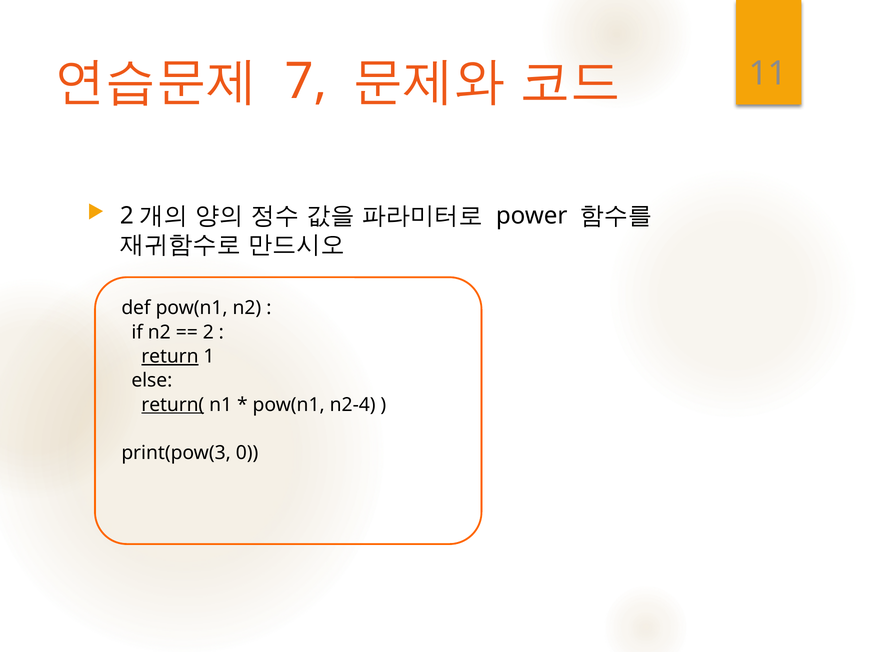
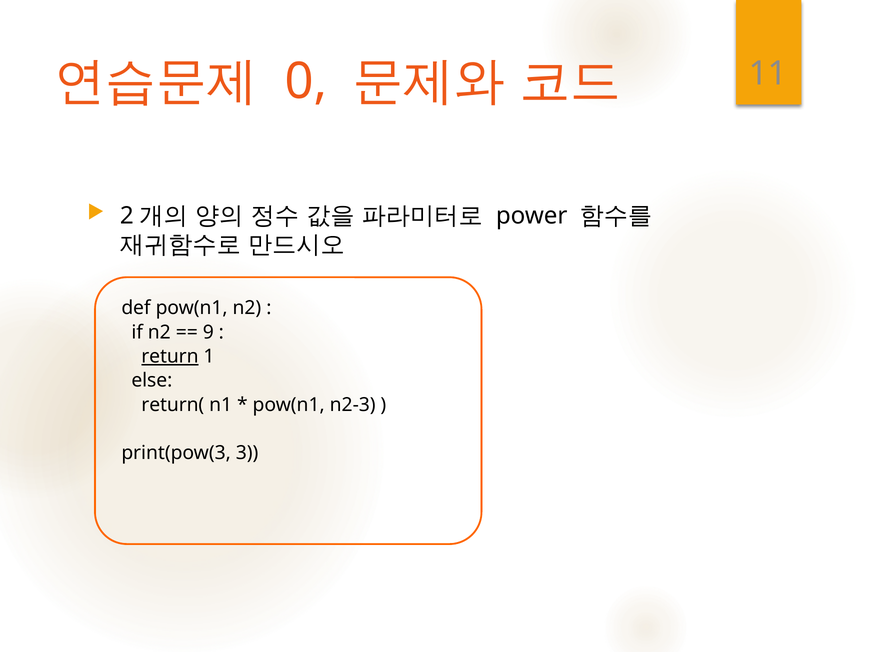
7: 7 -> 0
2: 2 -> 9
return( underline: present -> none
n2-4: n2-4 -> n2-3
0: 0 -> 3
